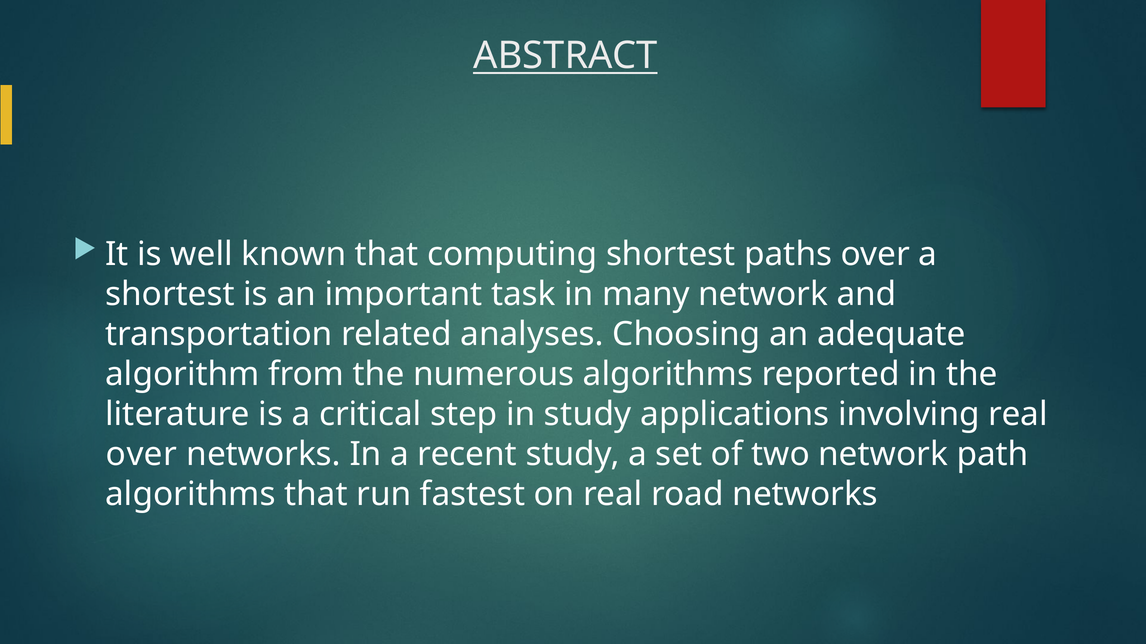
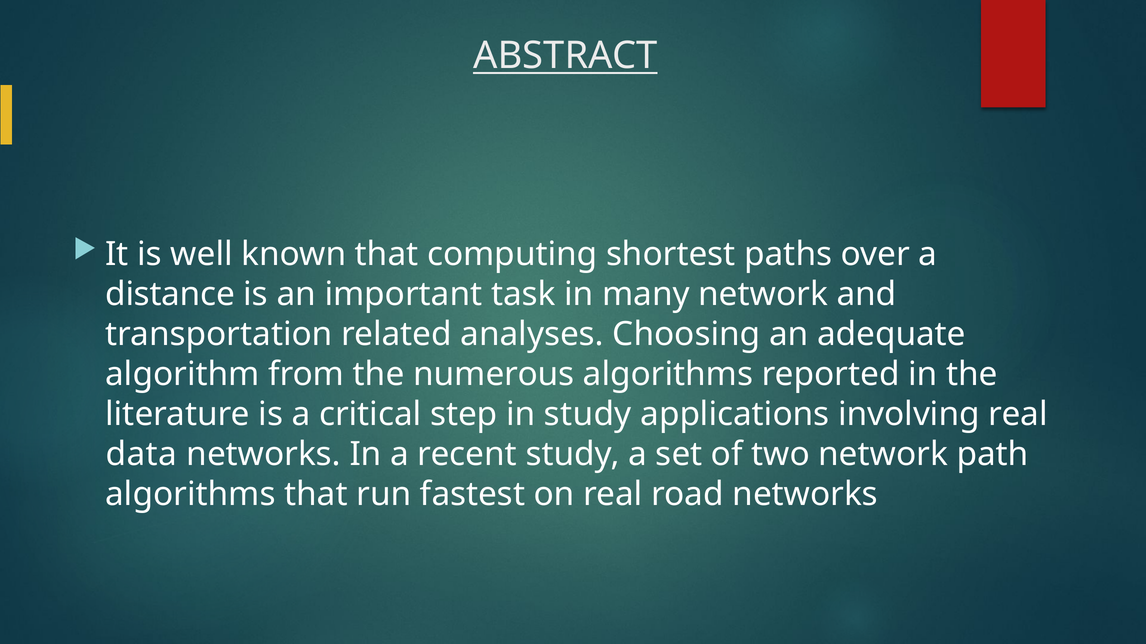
shortest at (170, 294): shortest -> distance
over at (141, 454): over -> data
